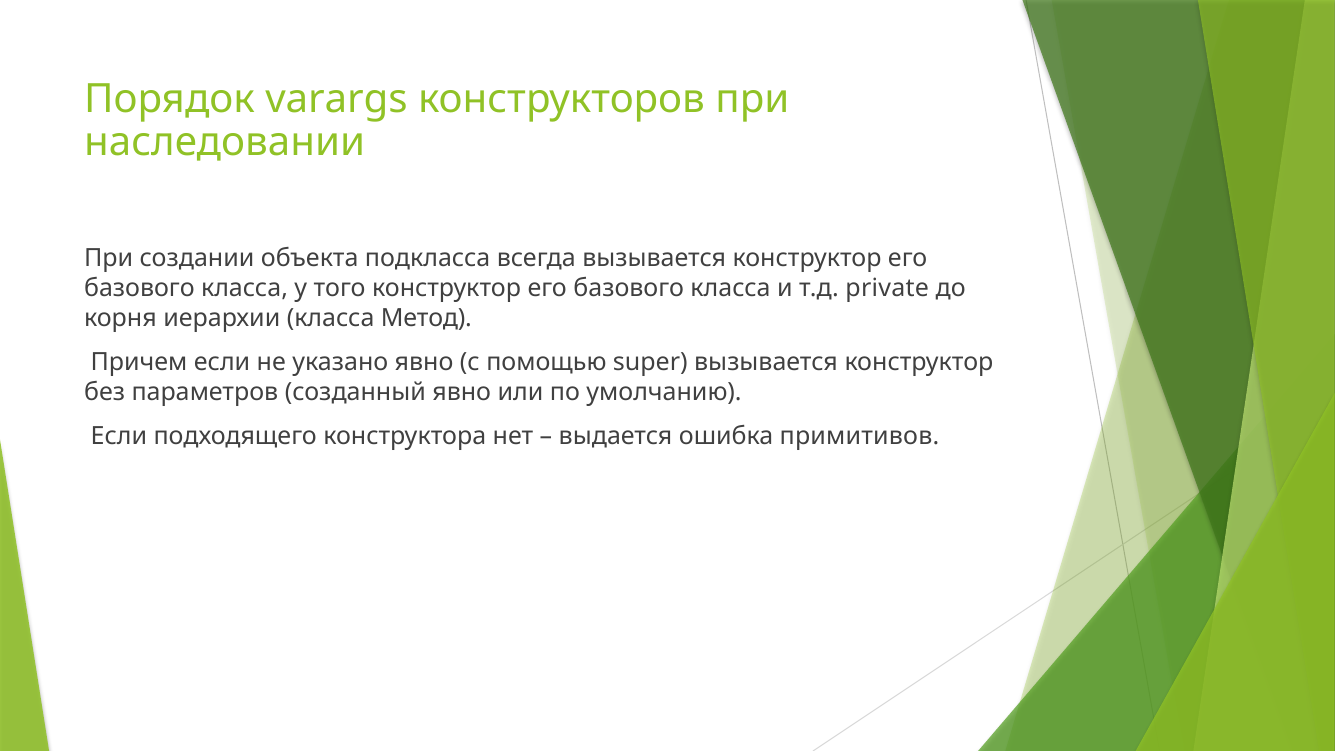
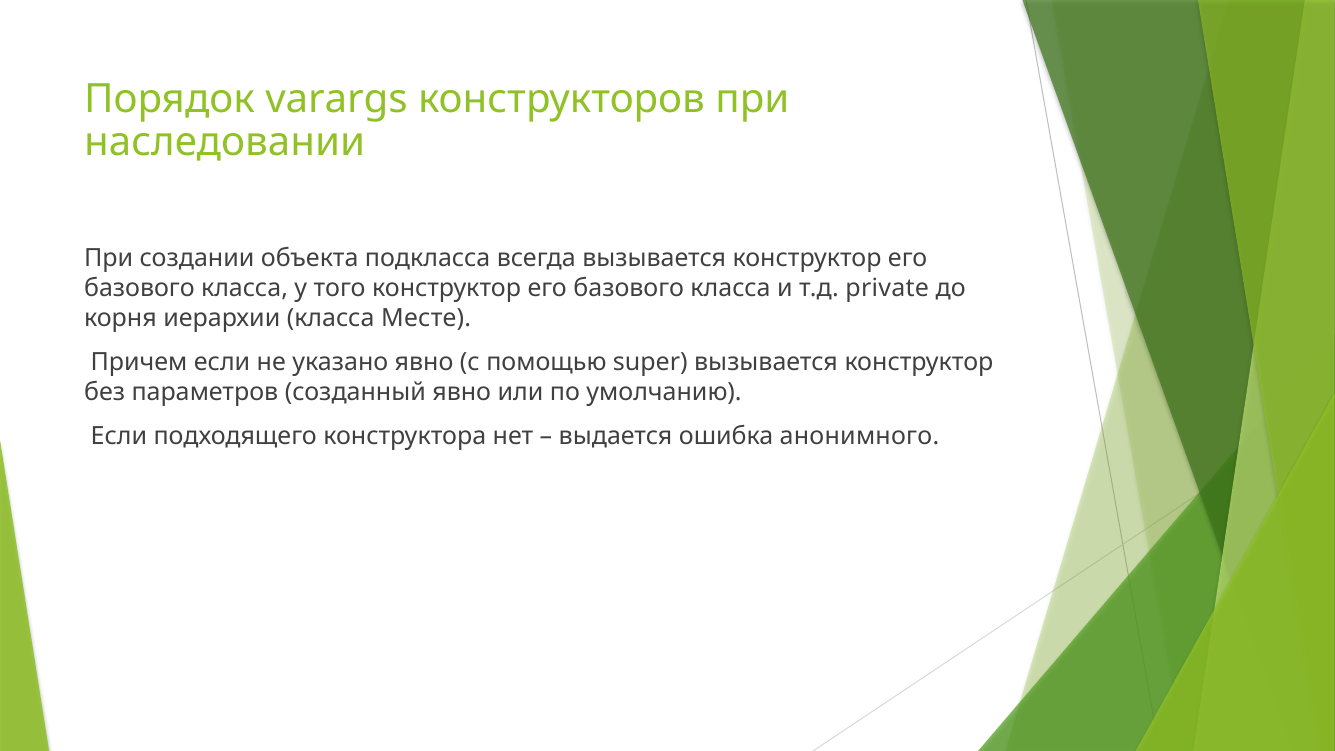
Метод: Метод -> Месте
примитивов: примитивов -> анонимного
